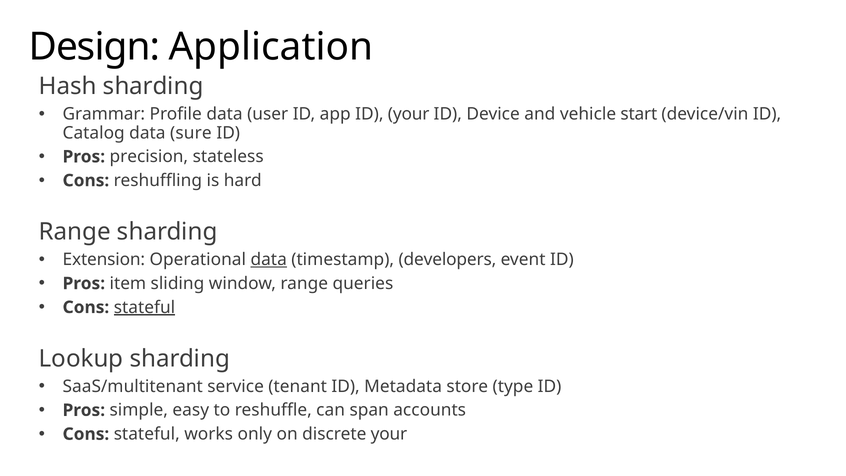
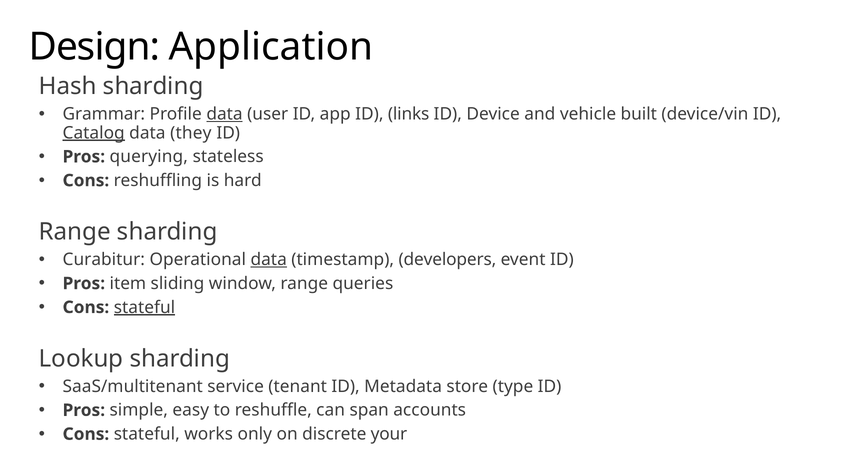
data at (225, 114) underline: none -> present
ID your: your -> links
start: start -> built
Catalog underline: none -> present
sure: sure -> they
precision: precision -> querying
Extension: Extension -> Curabitur
